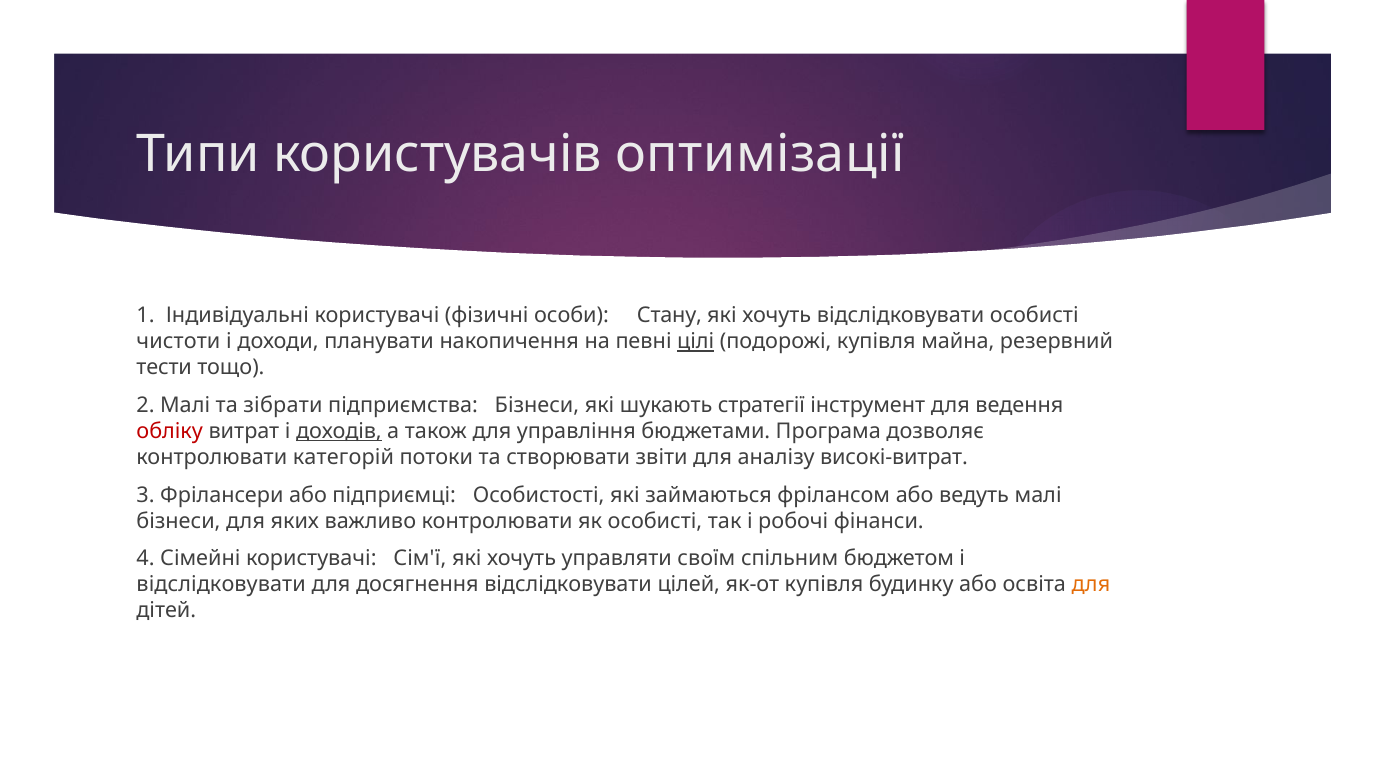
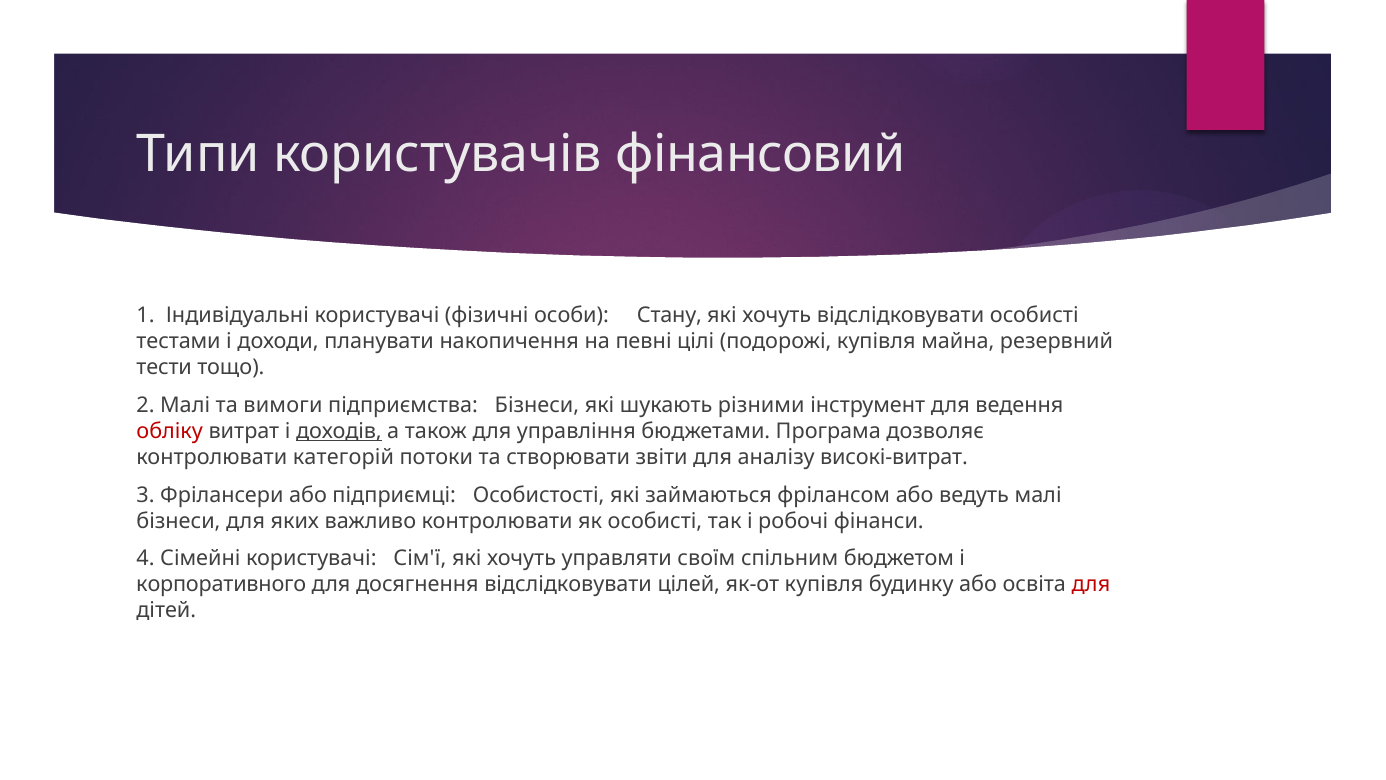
оптимізації: оптимізації -> фінансовий
чистоти: чистоти -> тестами
цілі underline: present -> none
зібрати: зібрати -> вимоги
стратегії: стратегії -> різними
відслідковувати at (221, 584): відслідковувати -> корпоративного
для at (1091, 584) colour: orange -> red
